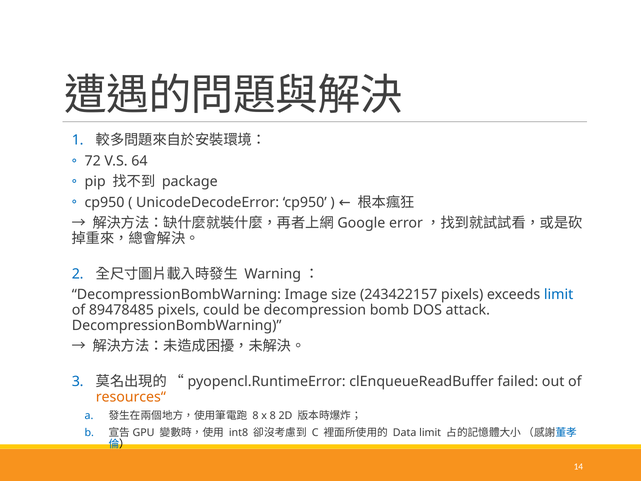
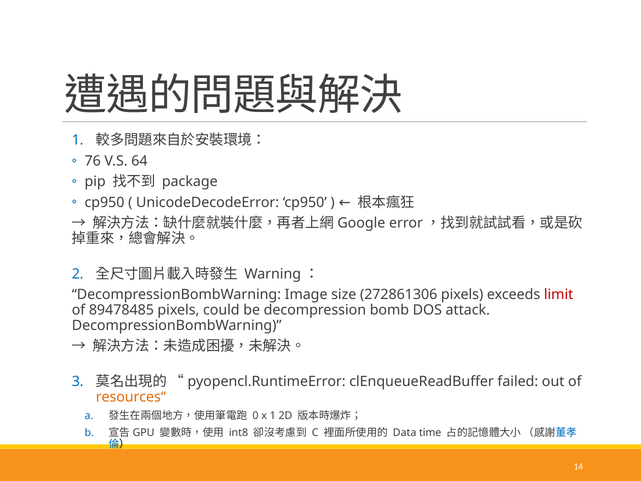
72: 72 -> 76
243422157: 243422157 -> 272861306
limit at (559, 295) colour: blue -> red
8 at (255, 416): 8 -> 0
x 8: 8 -> 1
Data limit: limit -> time
